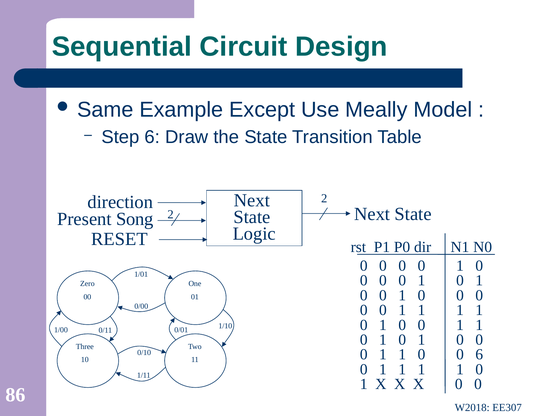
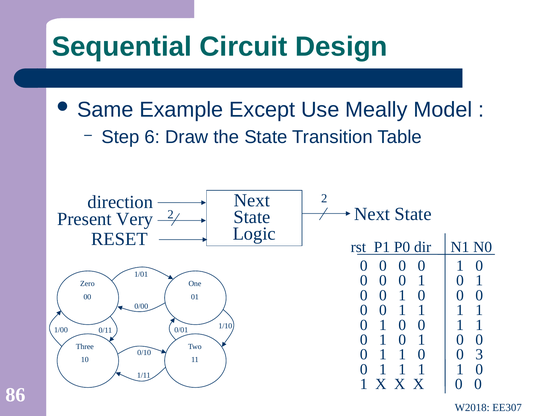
Song: Song -> Very
0 6: 6 -> 3
